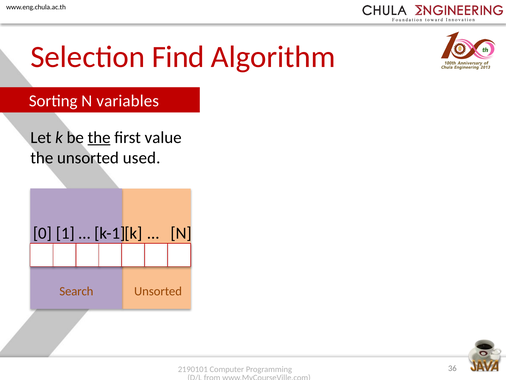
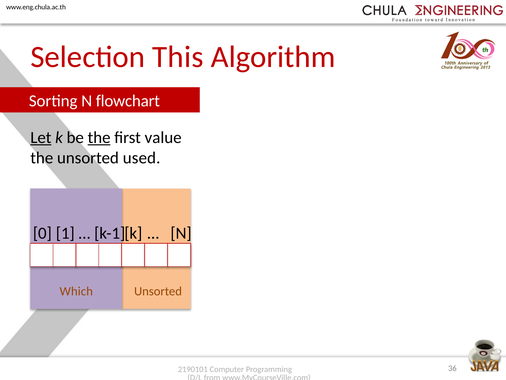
Find: Find -> This
variables: variables -> flowchart
Let underline: none -> present
Search: Search -> Which
